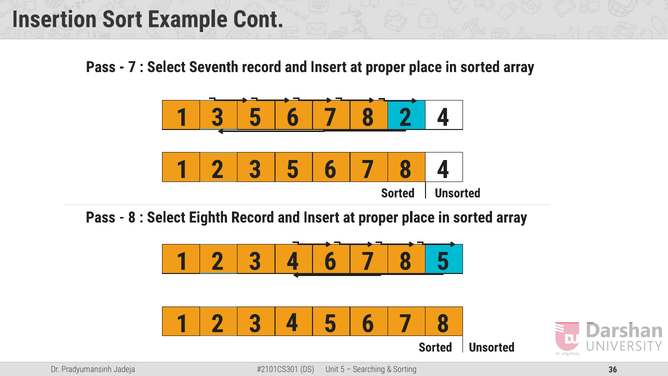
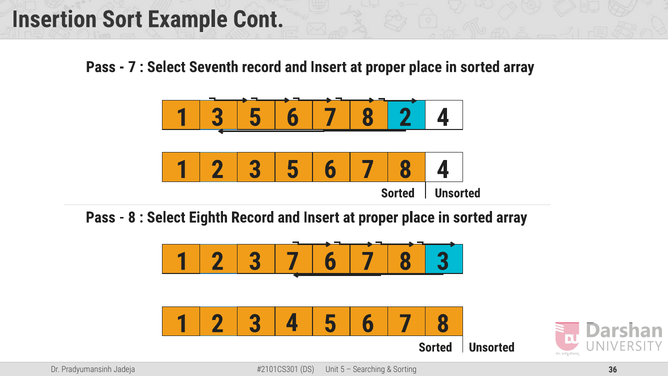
3 4: 4 -> 7
8 5: 5 -> 3
